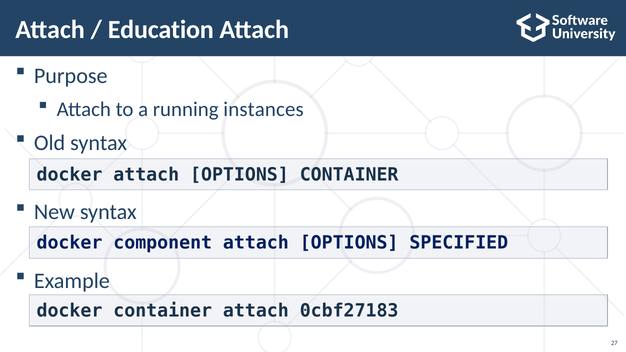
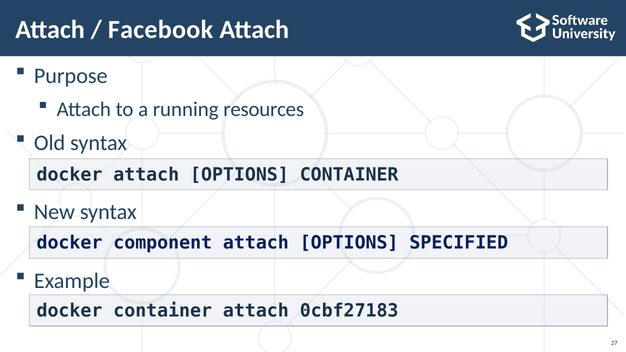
Education: Education -> Facebook
instances: instances -> resources
